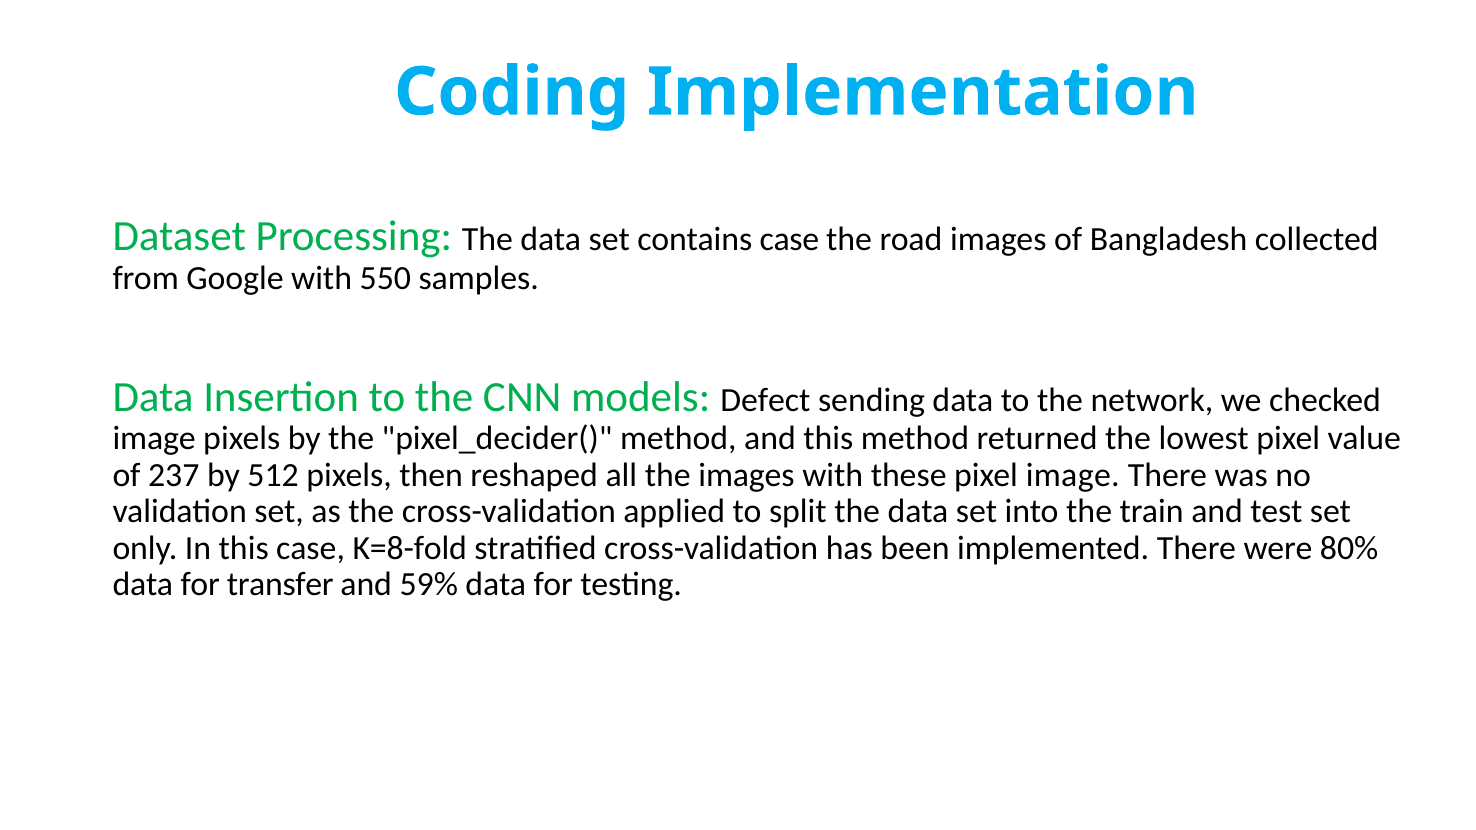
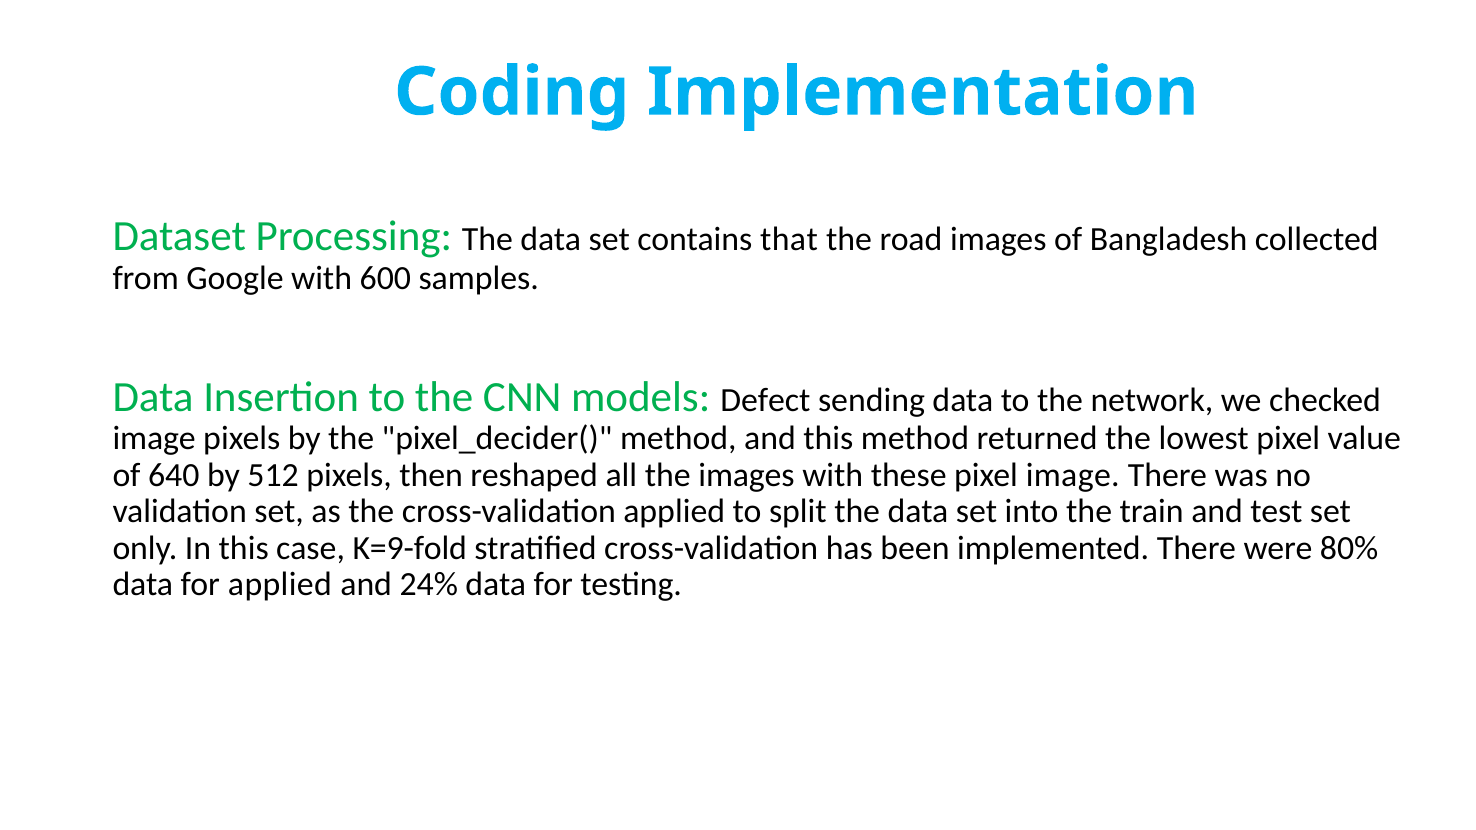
contains case: case -> that
550: 550 -> 600
237: 237 -> 640
K=8-fold: K=8-fold -> K=9-fold
for transfer: transfer -> applied
59%: 59% -> 24%
